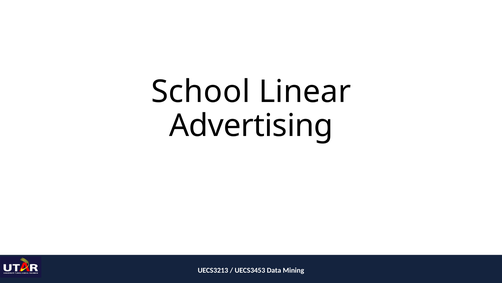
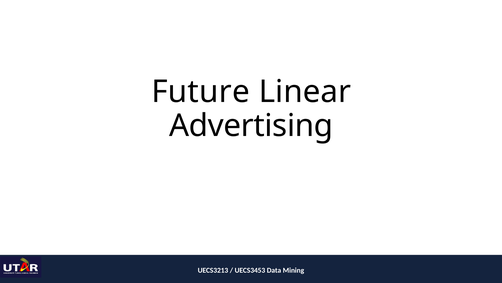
School: School -> Future
